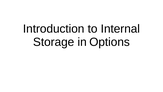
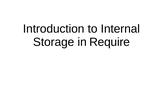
Options: Options -> Require
